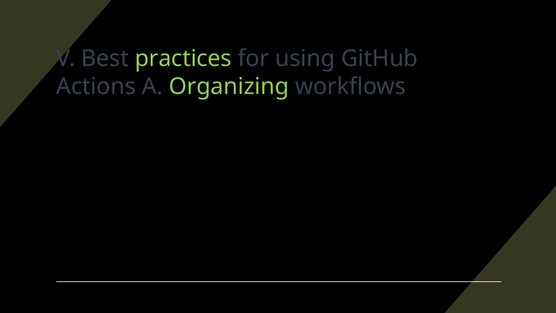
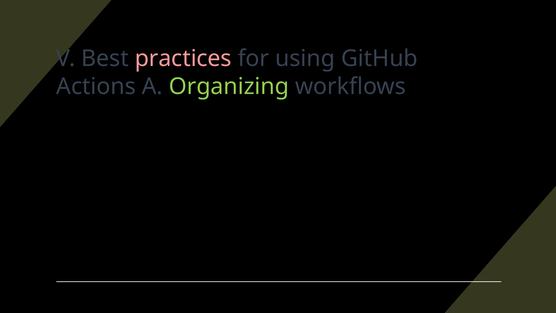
practices colour: light green -> pink
